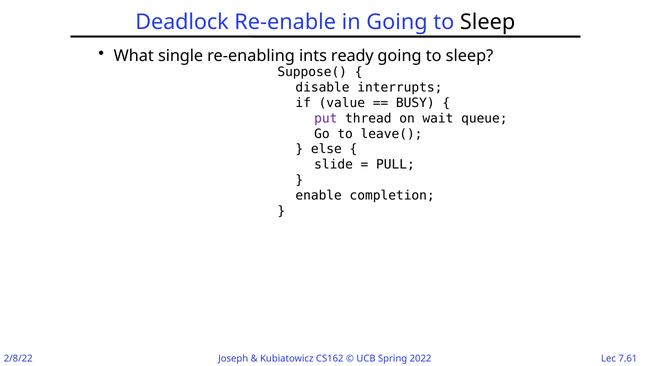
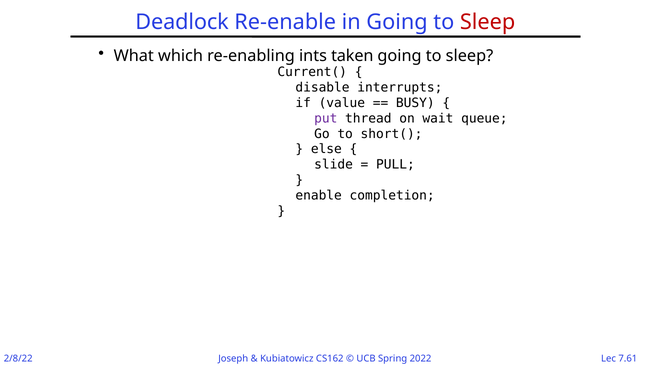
Sleep at (488, 22) colour: black -> red
single: single -> which
ready: ready -> taken
Suppose(: Suppose( -> Current(
leave(: leave( -> short(
